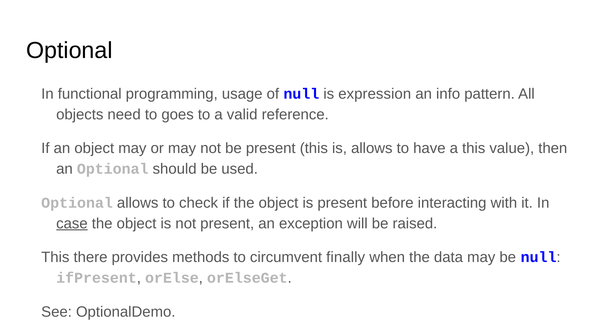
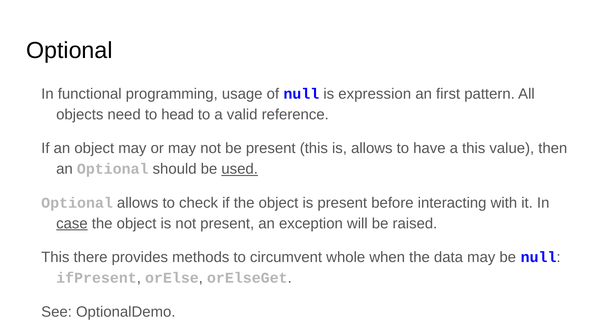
info: info -> first
goes: goes -> head
used underline: none -> present
finally: finally -> whole
